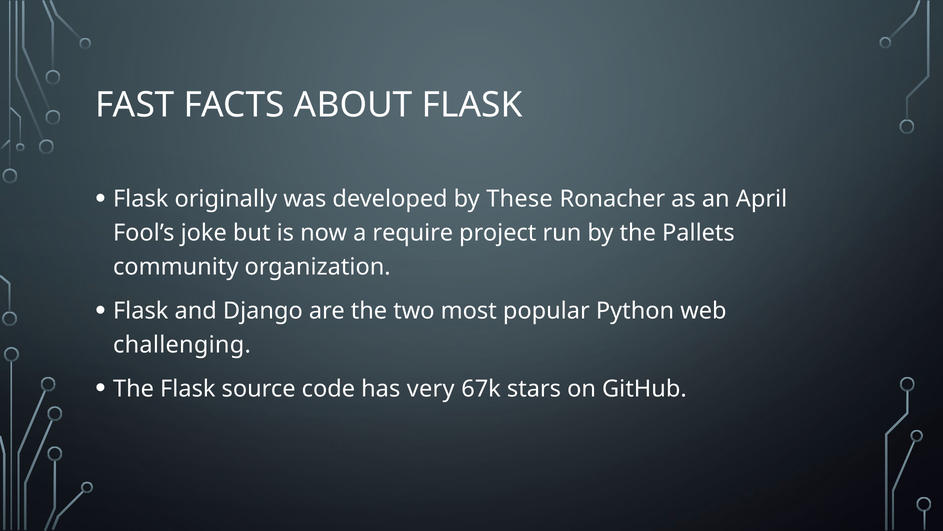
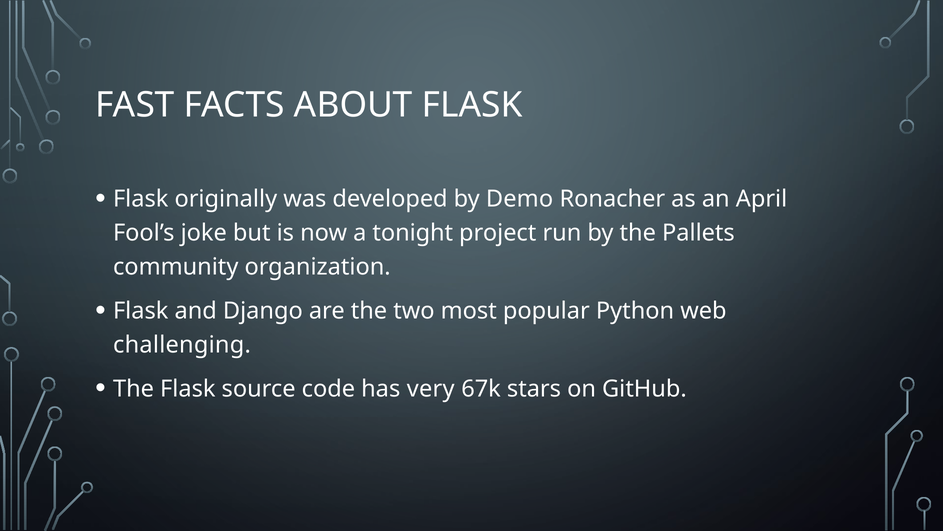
These: These -> Demo
require: require -> tonight
